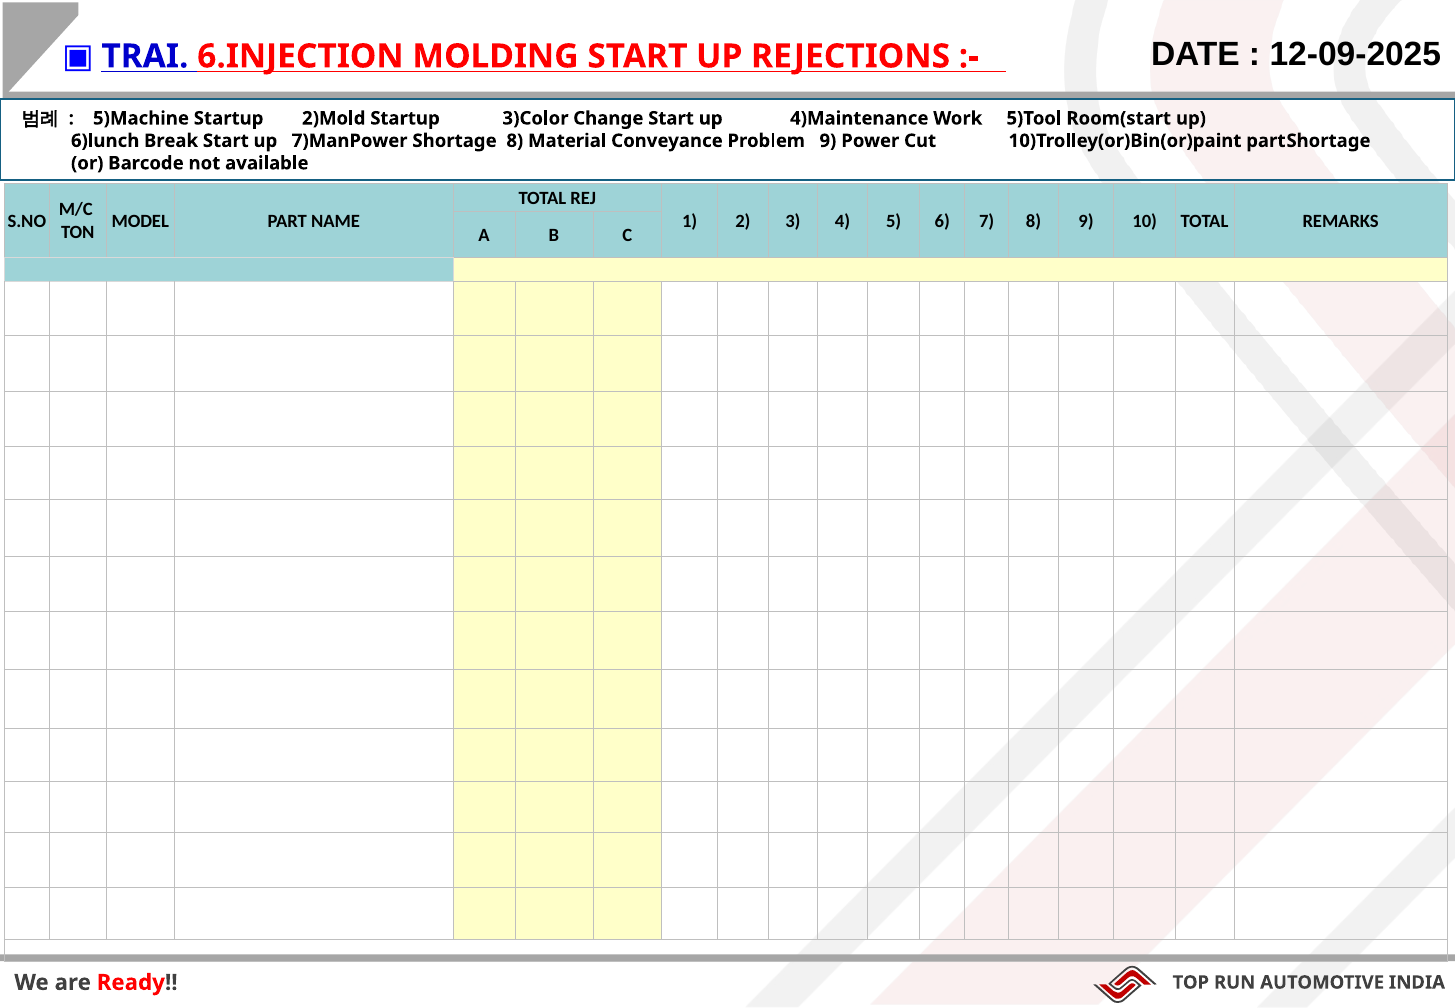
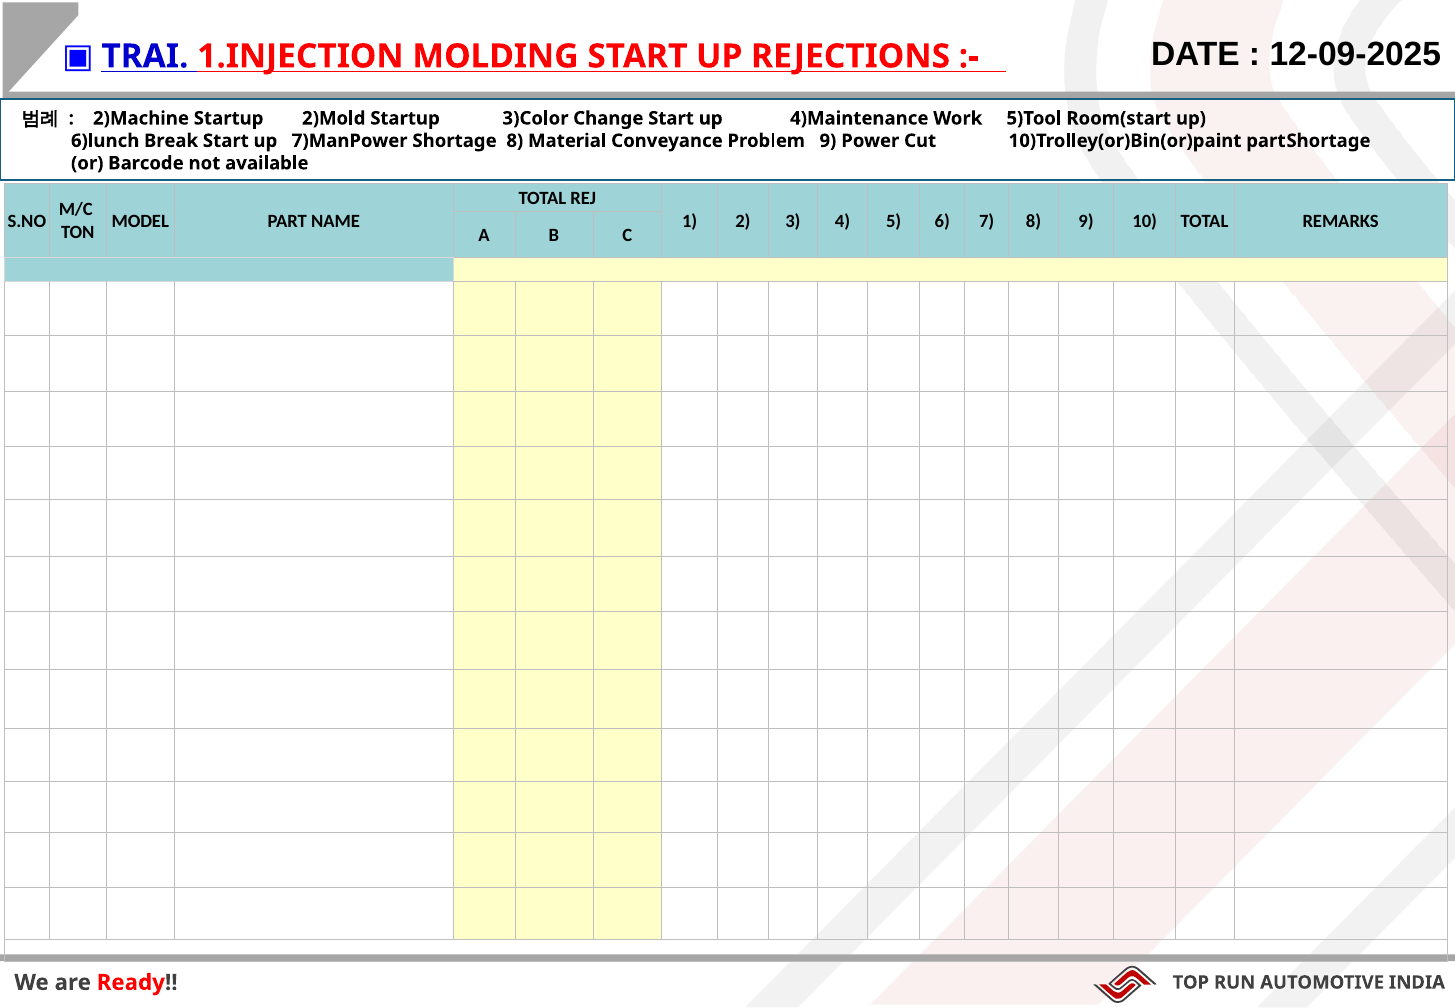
6.INJECTION: 6.INJECTION -> 1.INJECTION
5)Machine: 5)Machine -> 2)Machine
